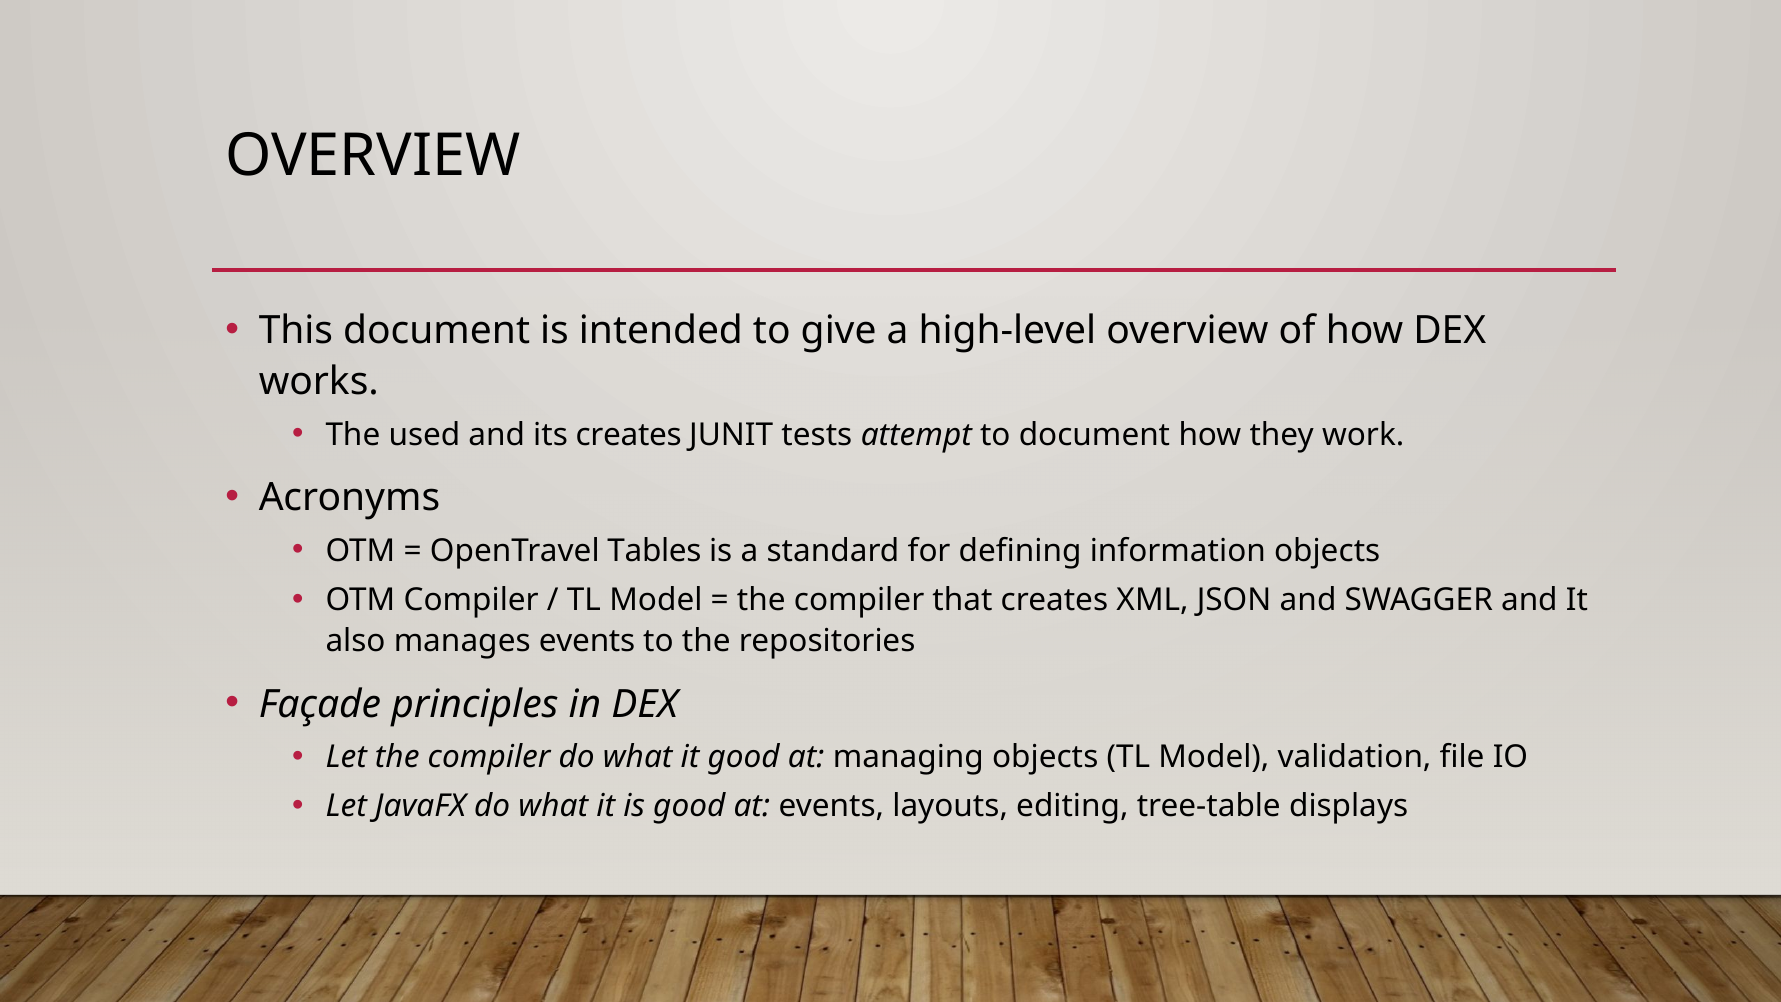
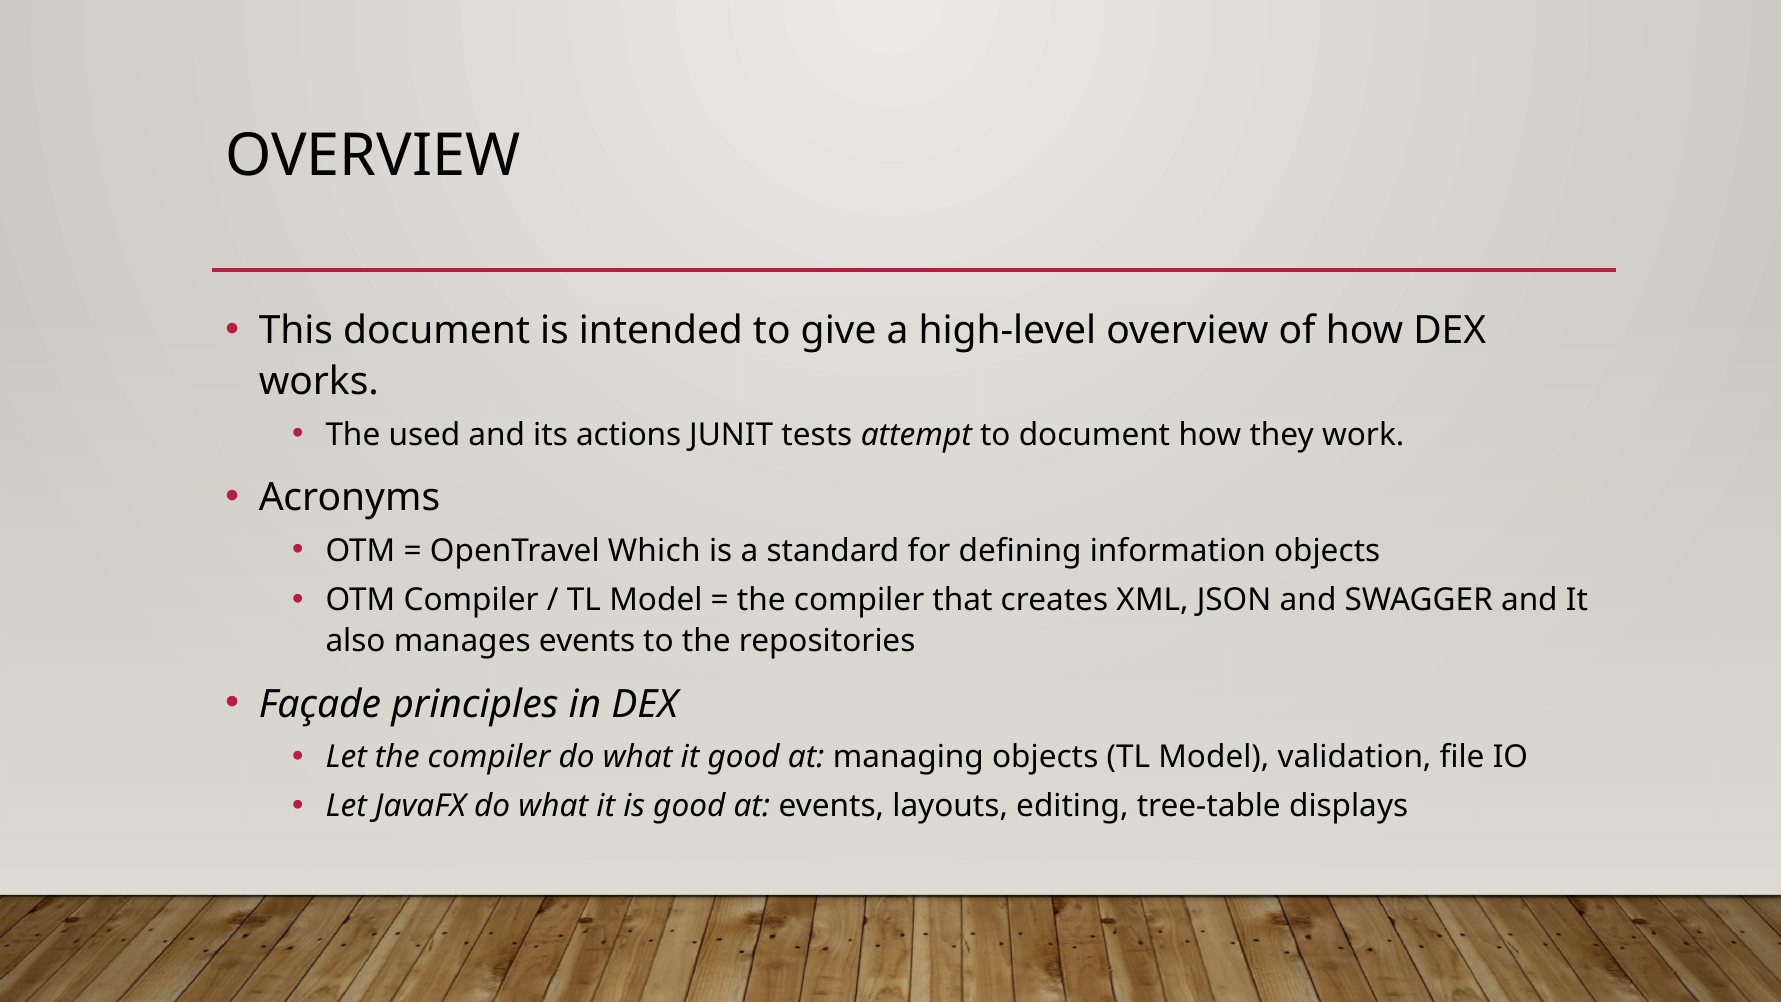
its creates: creates -> actions
Tables: Tables -> Which
